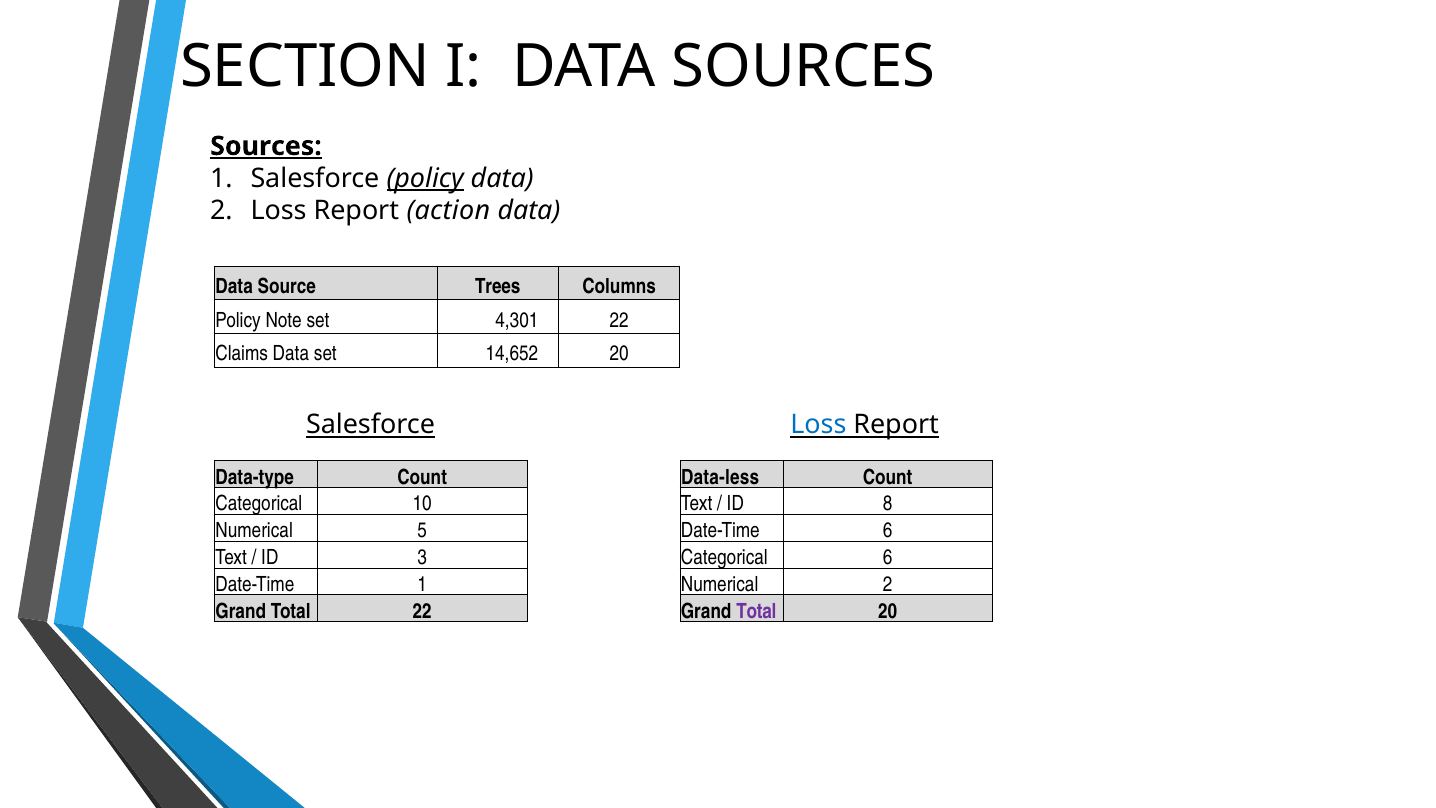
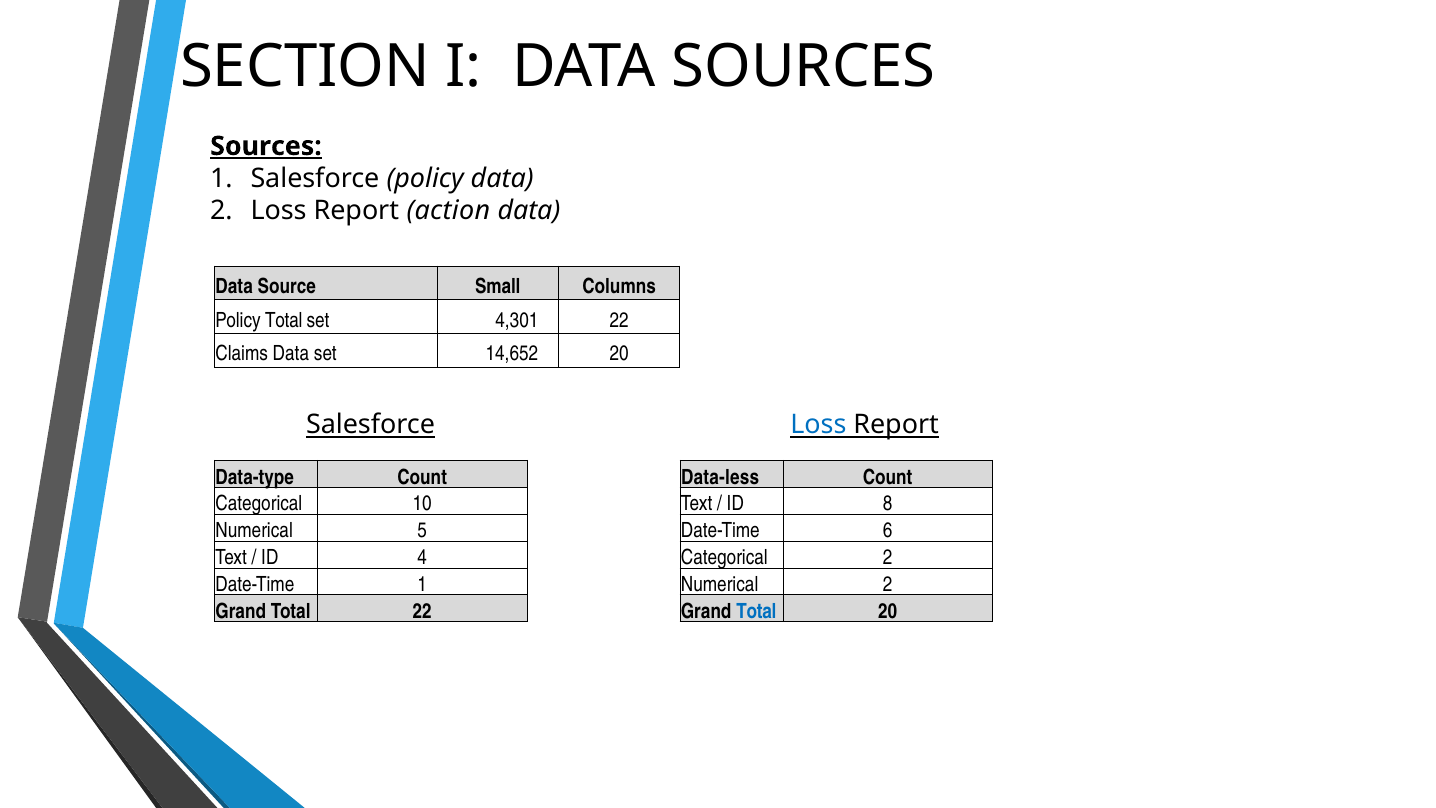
policy at (425, 178) underline: present -> none
Trees: Trees -> Small
Policy Note: Note -> Total
3: 3 -> 4
Categorical 6: 6 -> 2
Total at (756, 612) colour: purple -> blue
